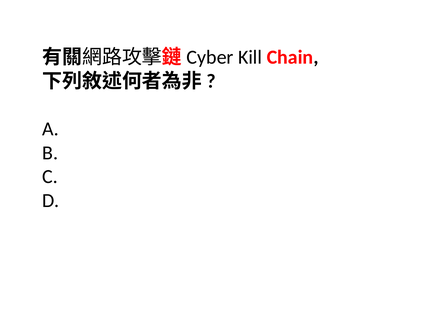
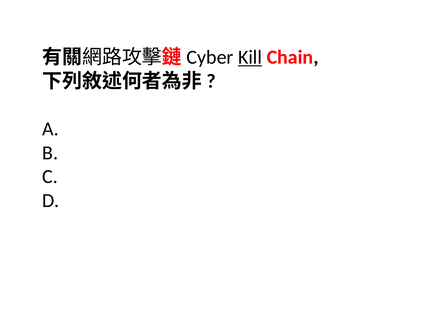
Kill underline: none -> present
